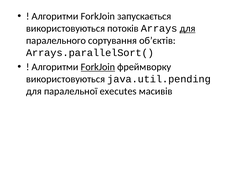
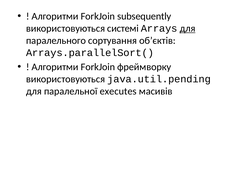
запускається: запускається -> subsequently
потоків: потоків -> системі
ForkJoin at (98, 67) underline: present -> none
